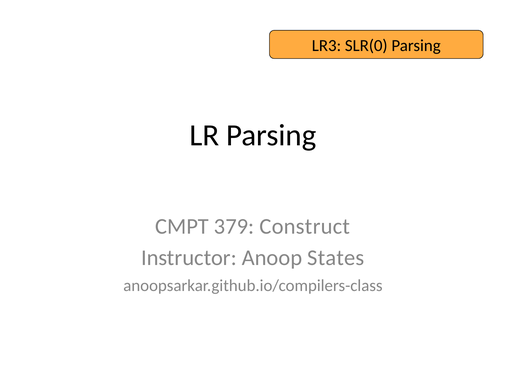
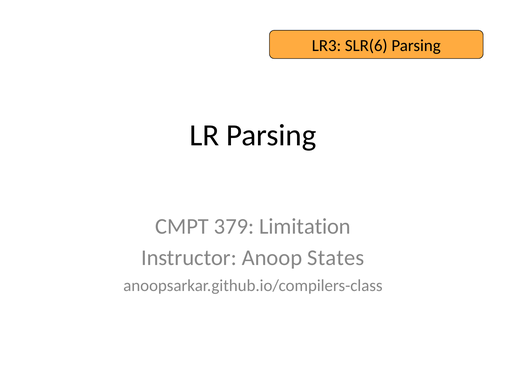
SLR(0: SLR(0 -> SLR(6
Construct: Construct -> Limitation
